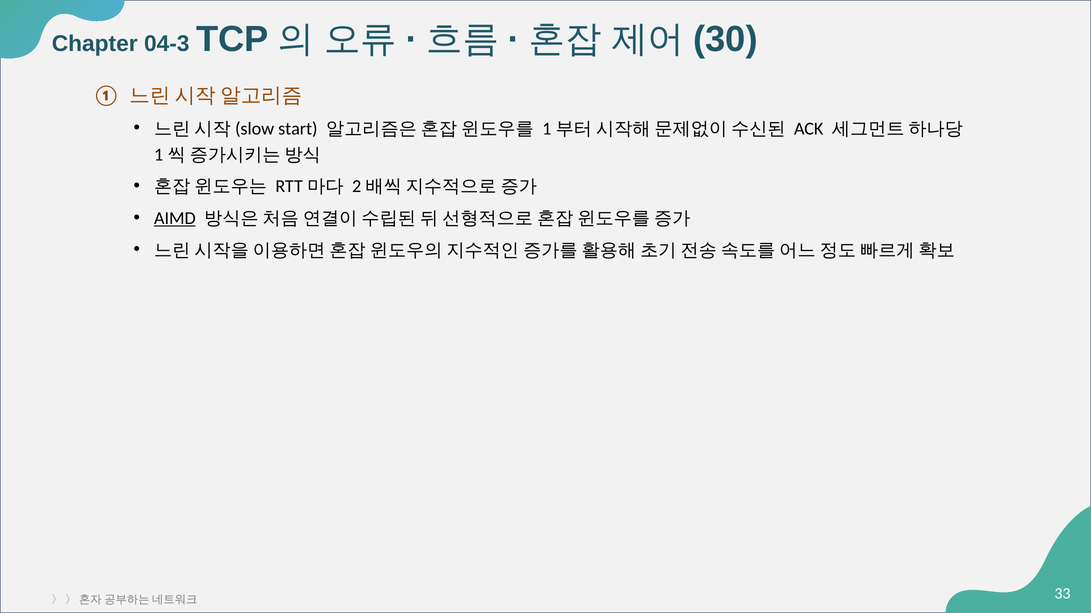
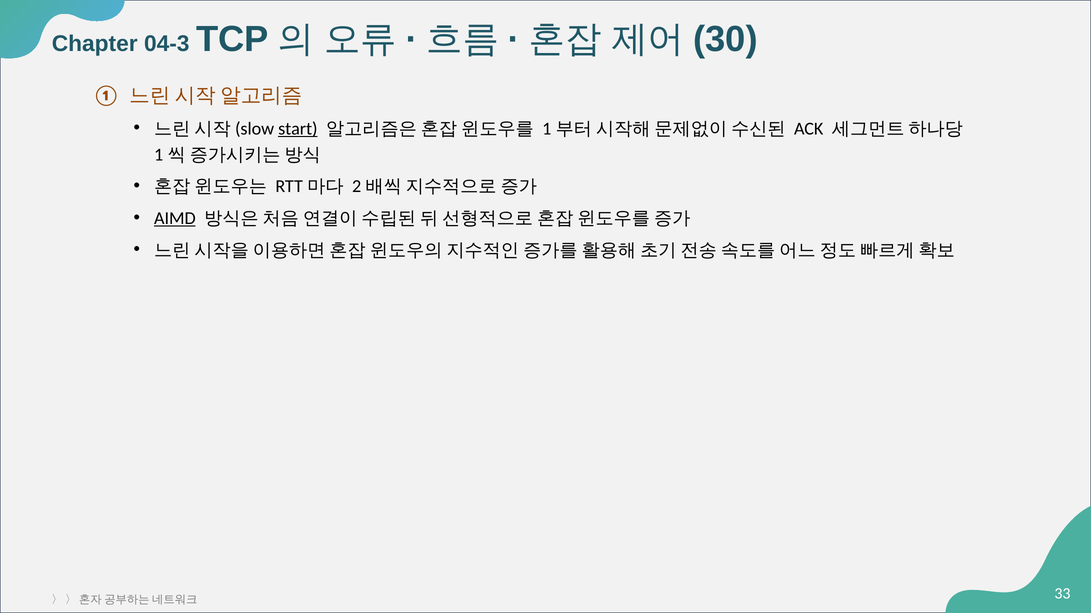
start underline: none -> present
